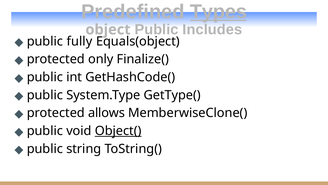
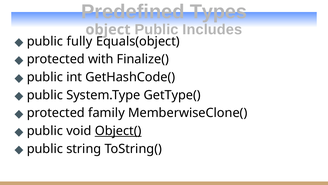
Types underline: present -> none
only: only -> with
allows: allows -> family
